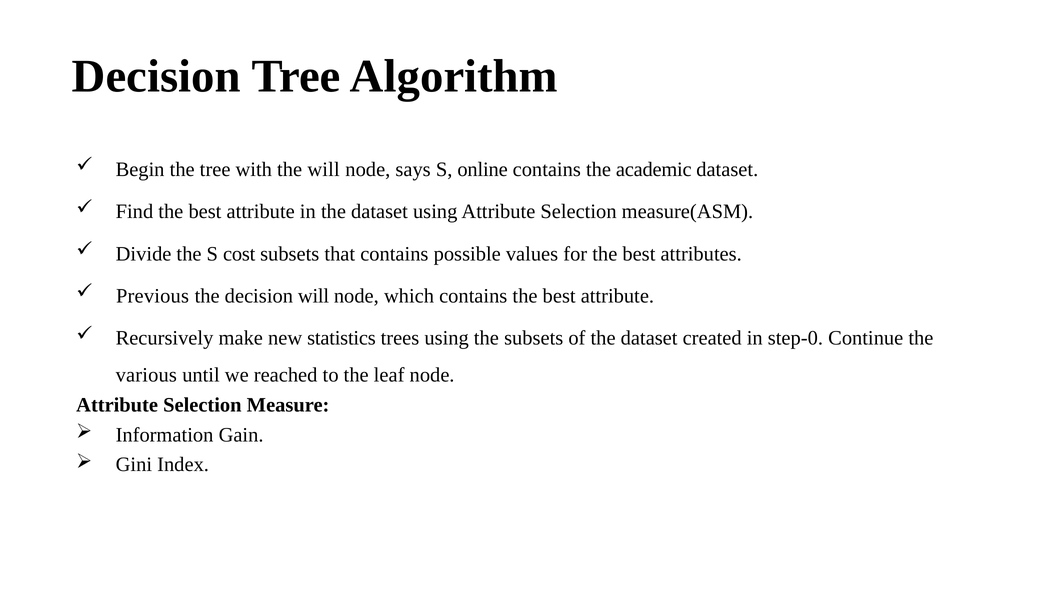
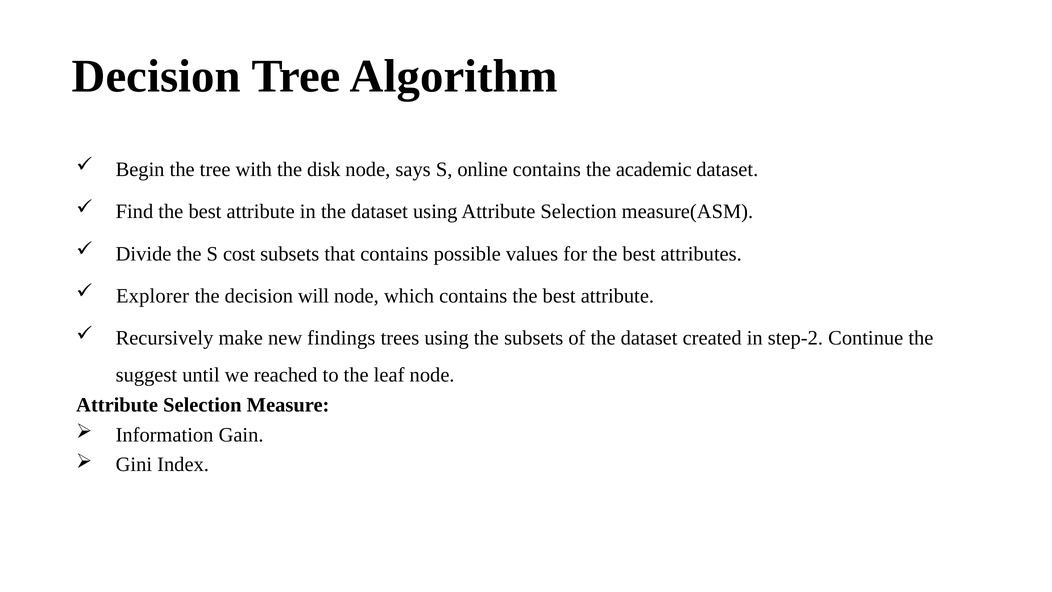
the will: will -> disk
Previous: Previous -> Explorer
statistics: statistics -> findings
step-0: step-0 -> step-2
various: various -> suggest
